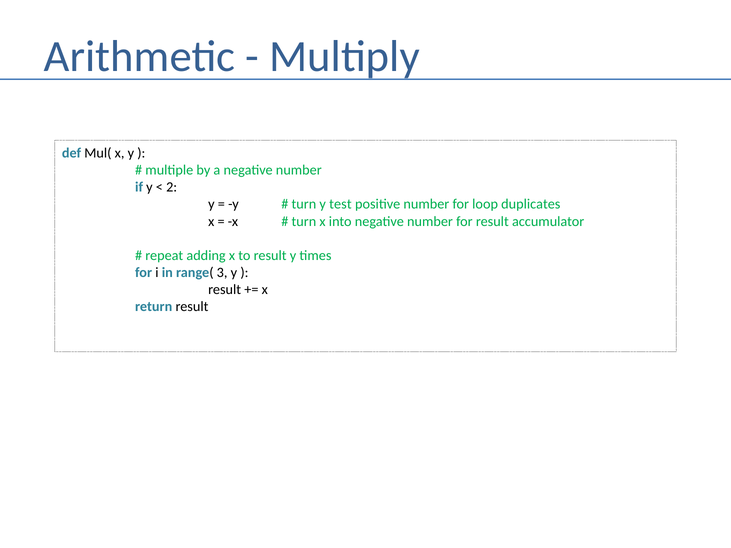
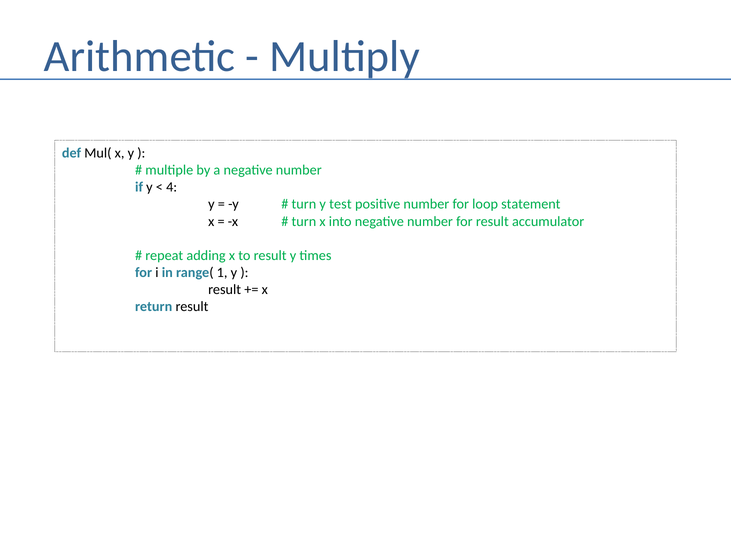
2: 2 -> 4
duplicates: duplicates -> statement
3: 3 -> 1
